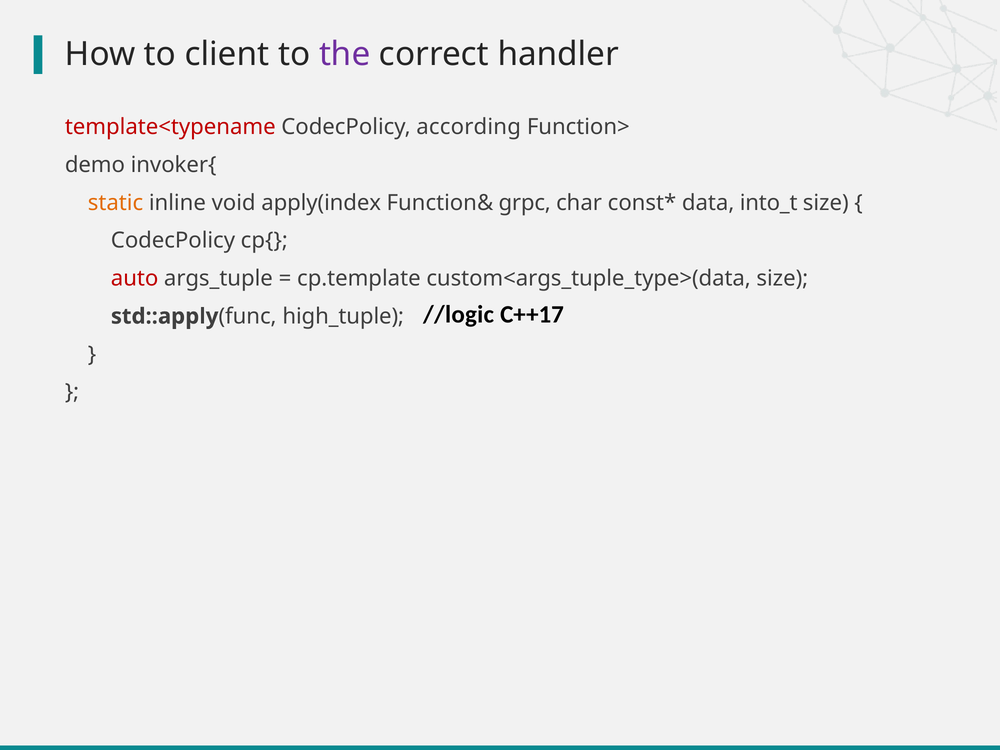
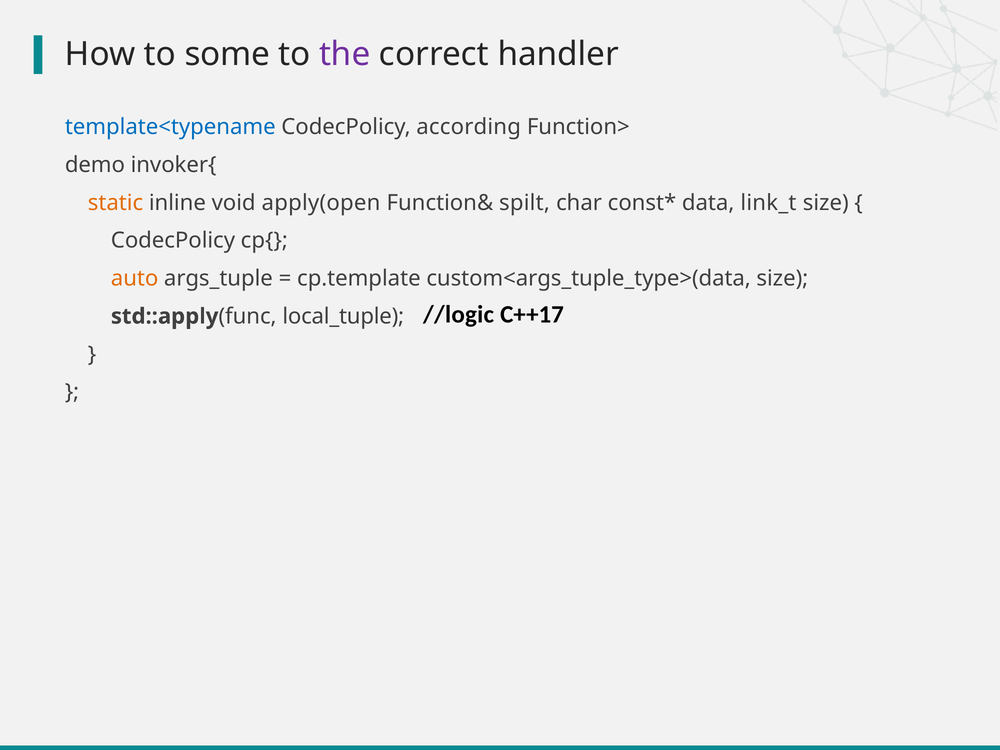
client: client -> some
template<typename colour: red -> blue
apply(index: apply(index -> apply(open
grpc: grpc -> spilt
into_t: into_t -> link_t
auto colour: red -> orange
high_tuple: high_tuple -> local_tuple
